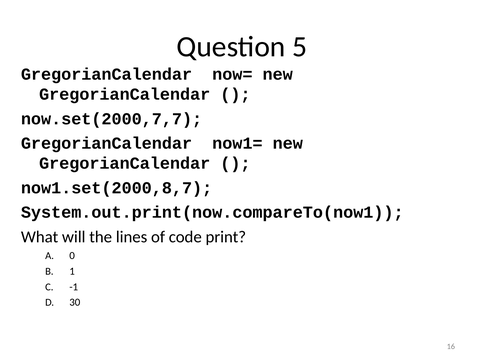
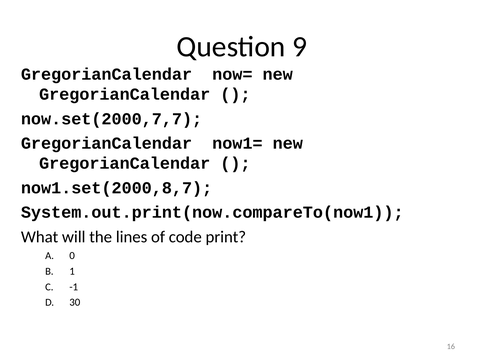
5: 5 -> 9
